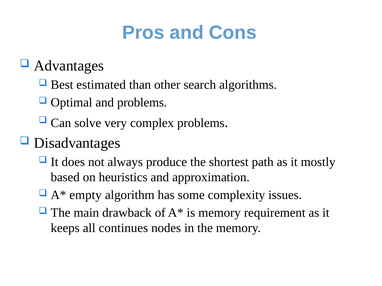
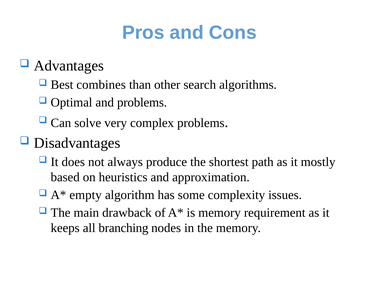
estimated: estimated -> combines
continues: continues -> branching
